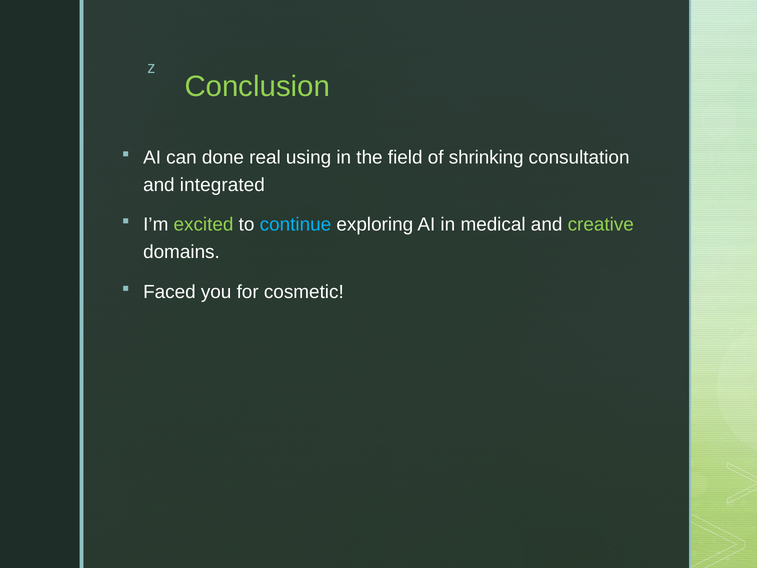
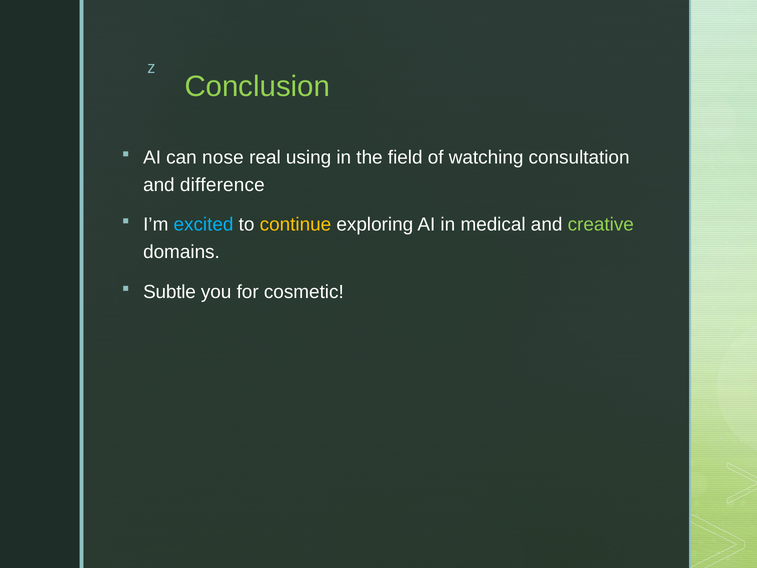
done: done -> nose
shrinking: shrinking -> watching
integrated: integrated -> difference
excited colour: light green -> light blue
continue colour: light blue -> yellow
Faced: Faced -> Subtle
